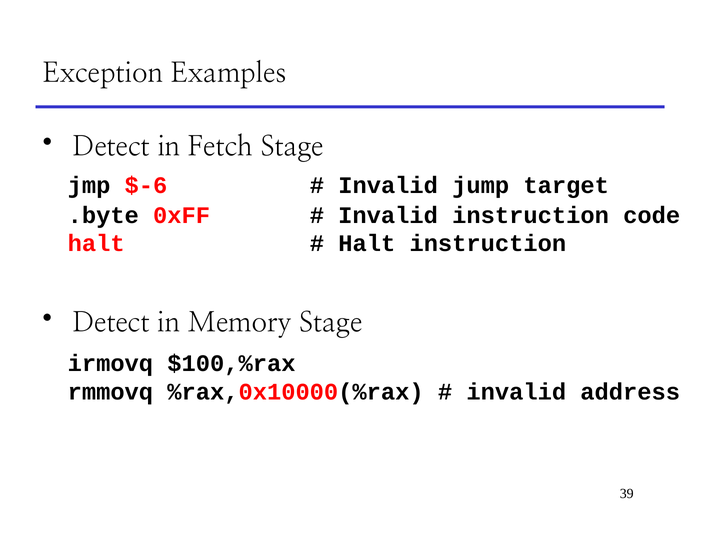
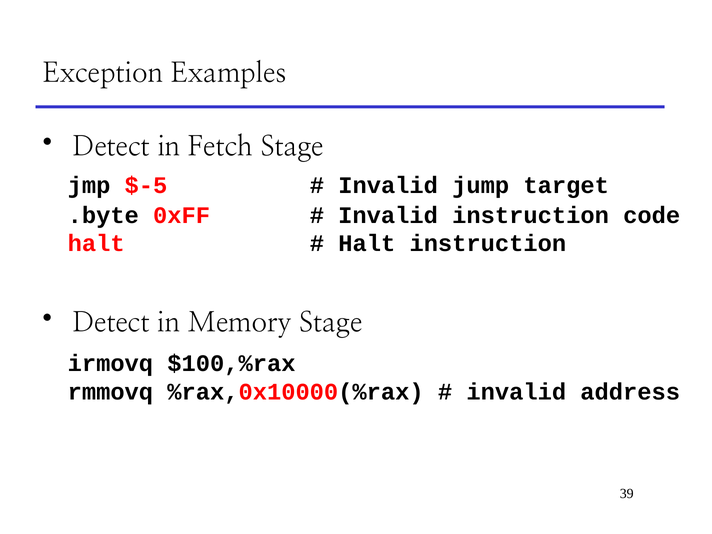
$-6: $-6 -> $-5
